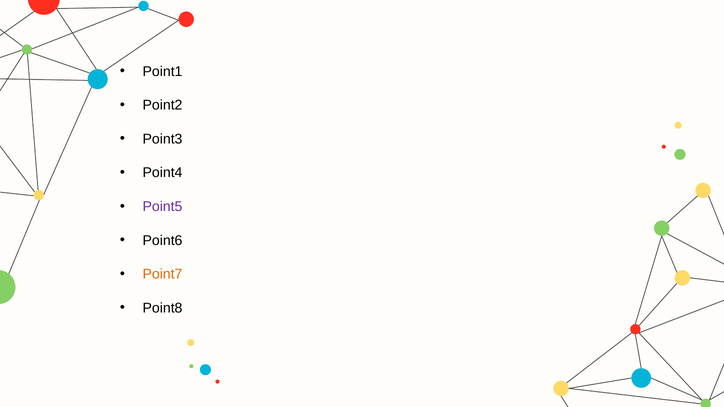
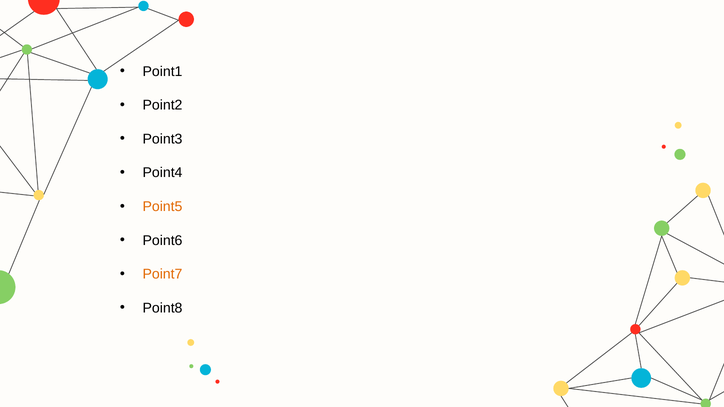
Point5 colour: purple -> orange
